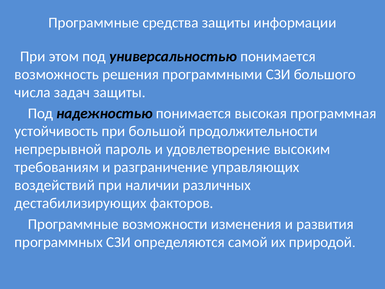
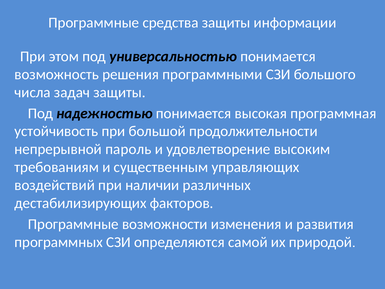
разграничение: разграничение -> существенным
